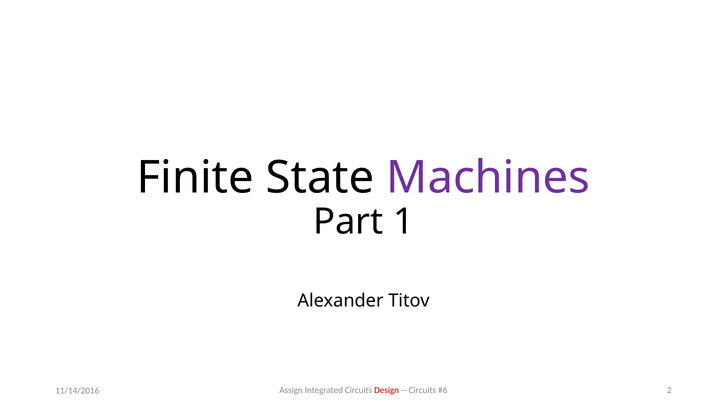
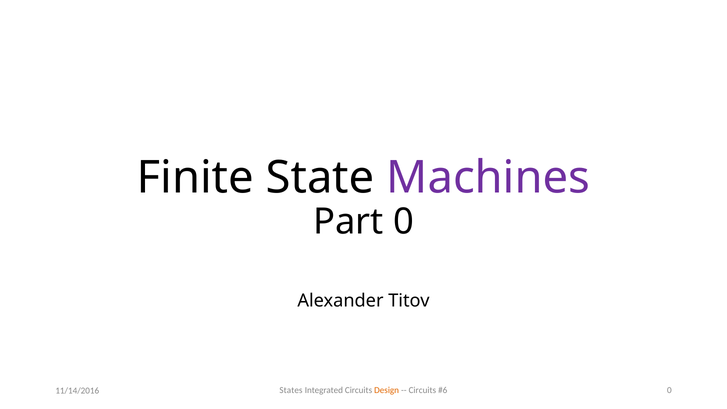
Part 1: 1 -> 0
Assign: Assign -> States
Design colour: red -> orange
2 at (669, 390): 2 -> 0
